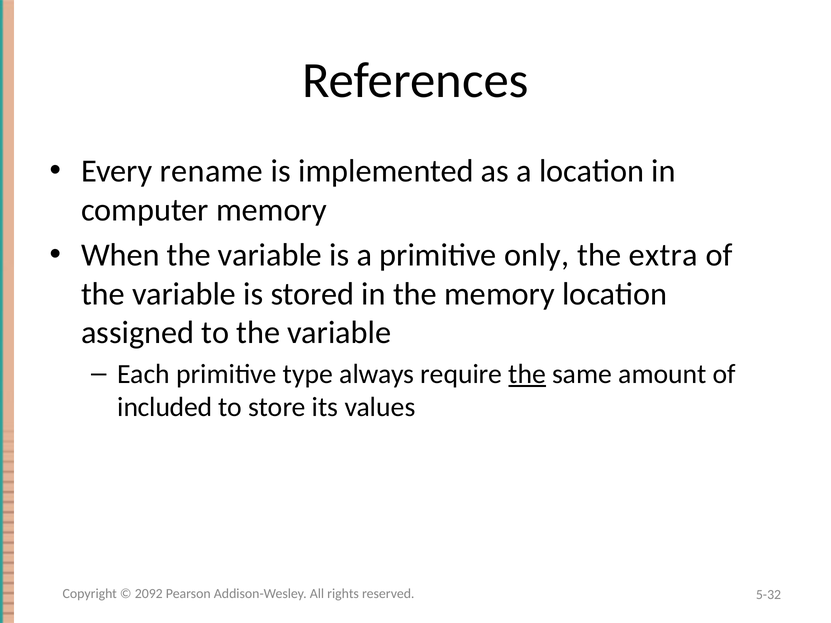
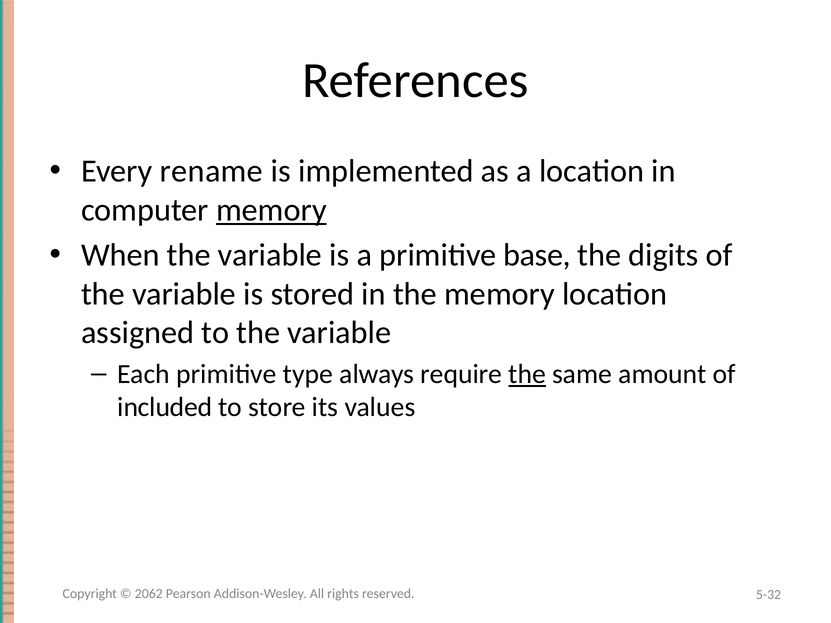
memory at (271, 210) underline: none -> present
only: only -> base
extra: extra -> digits
2092: 2092 -> 2062
